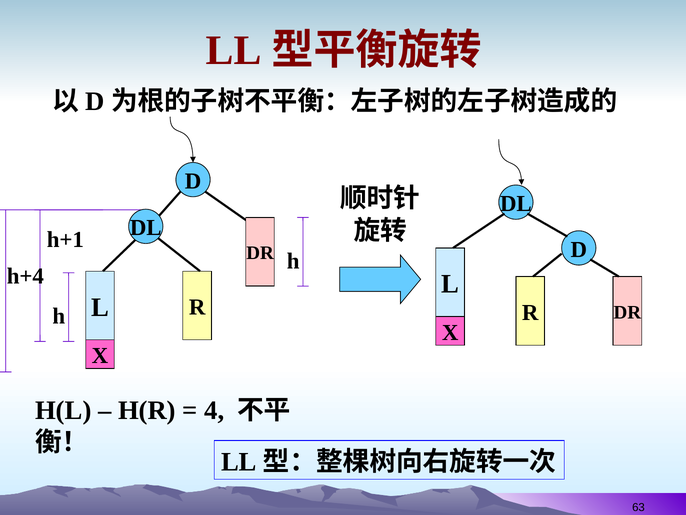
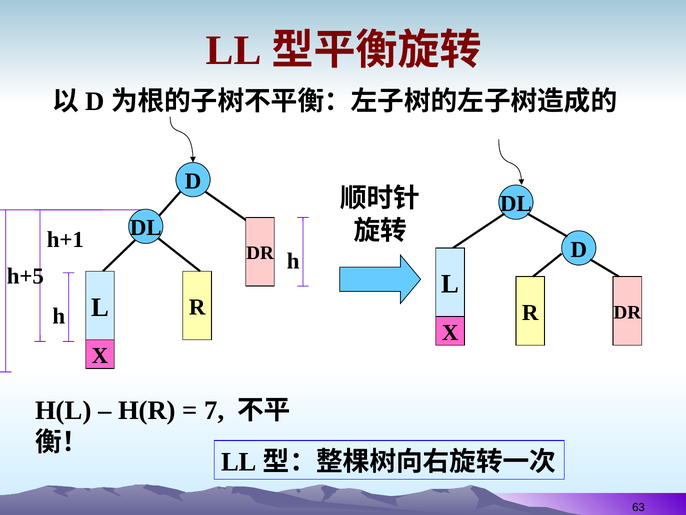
h+4: h+4 -> h+5
4: 4 -> 7
